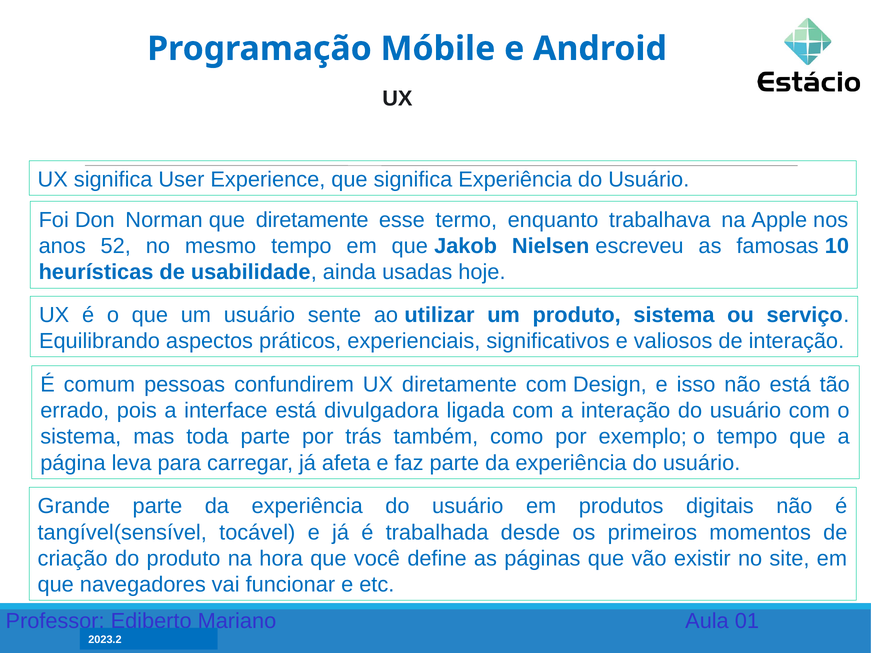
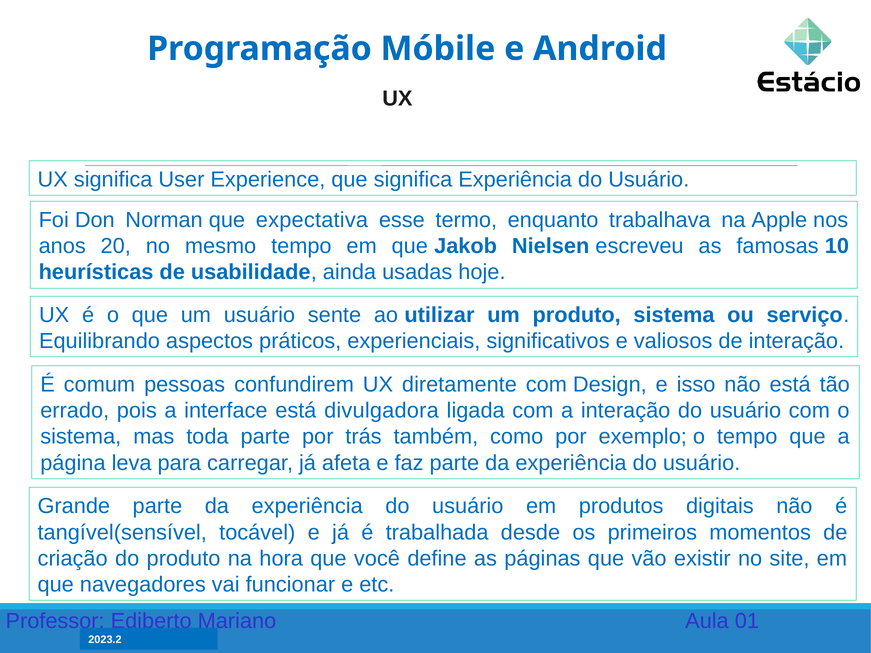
que diretamente: diretamente -> expectativa
52: 52 -> 20
